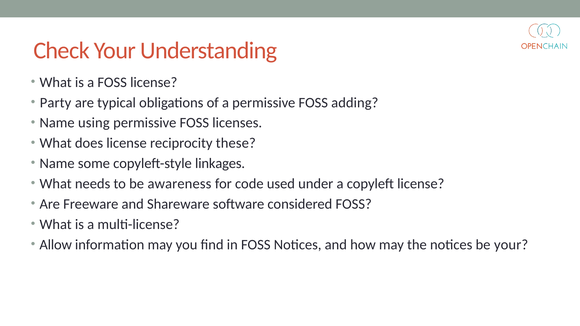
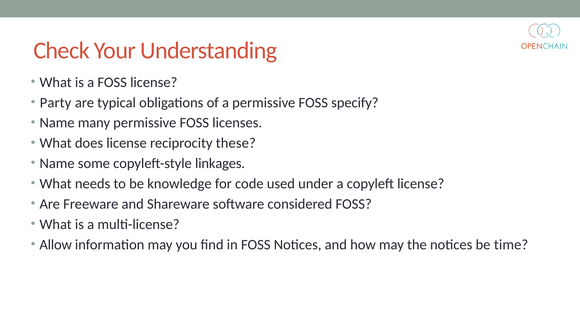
adding: adding -> specify
using: using -> many
awareness: awareness -> knowledge
be your: your -> time
